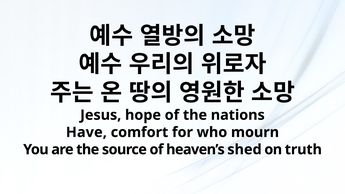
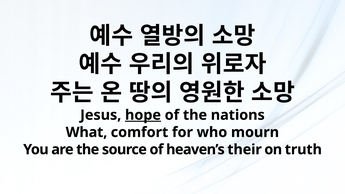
hope underline: none -> present
Have: Have -> What
shed: shed -> their
